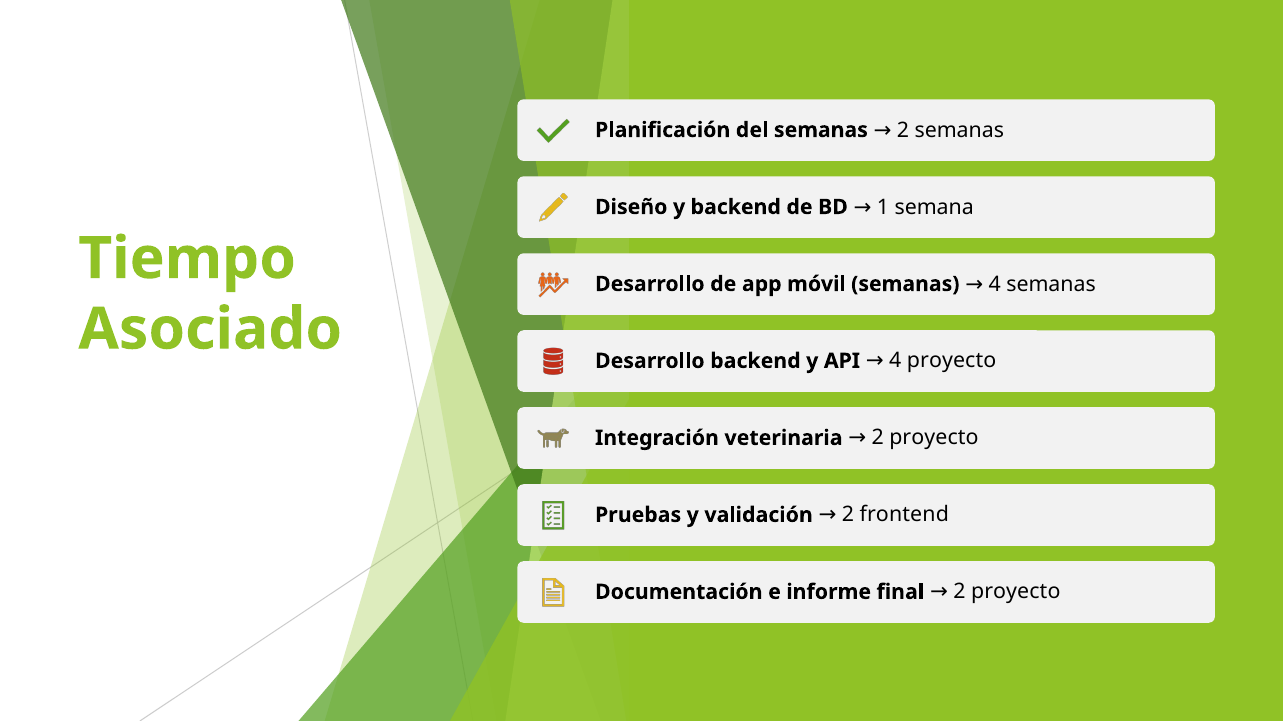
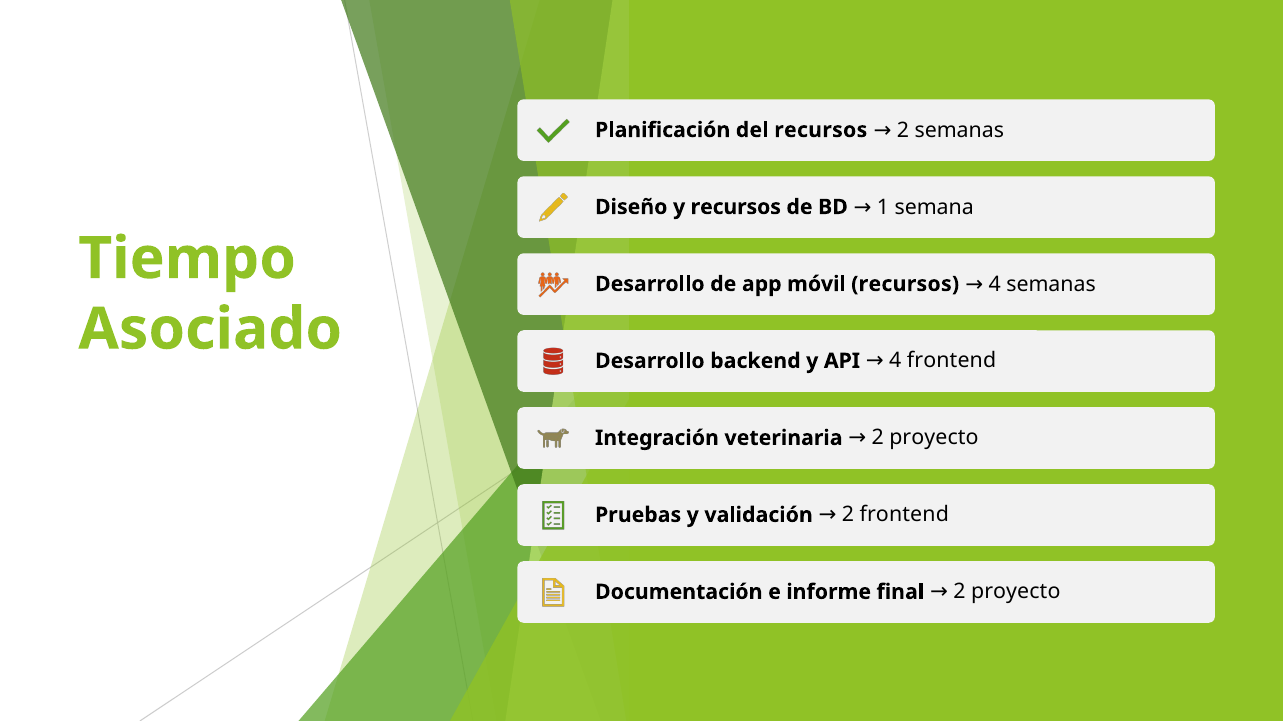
del semanas: semanas -> recursos
y backend: backend -> recursos
móvil semanas: semanas -> recursos
4 proyecto: proyecto -> frontend
